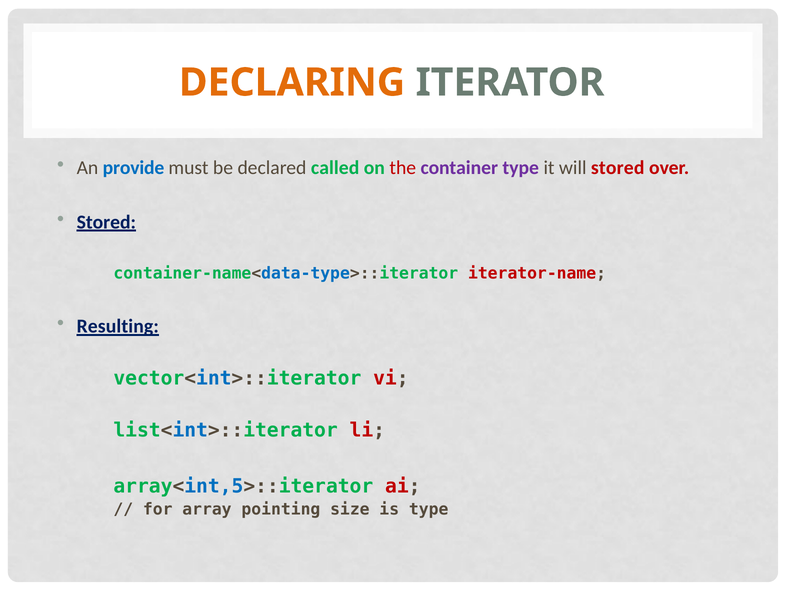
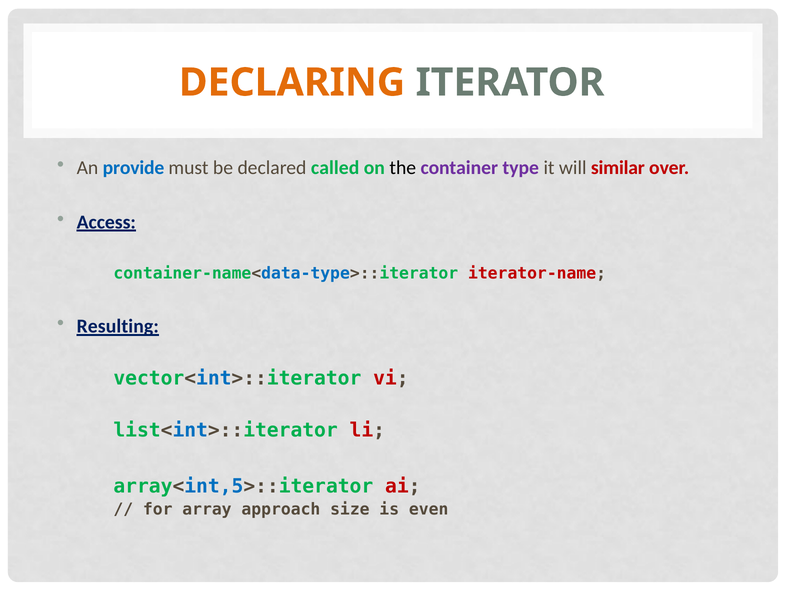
the colour: red -> black
will stored: stored -> similar
Stored at (106, 222): Stored -> Access
pointing: pointing -> approach
is type: type -> even
